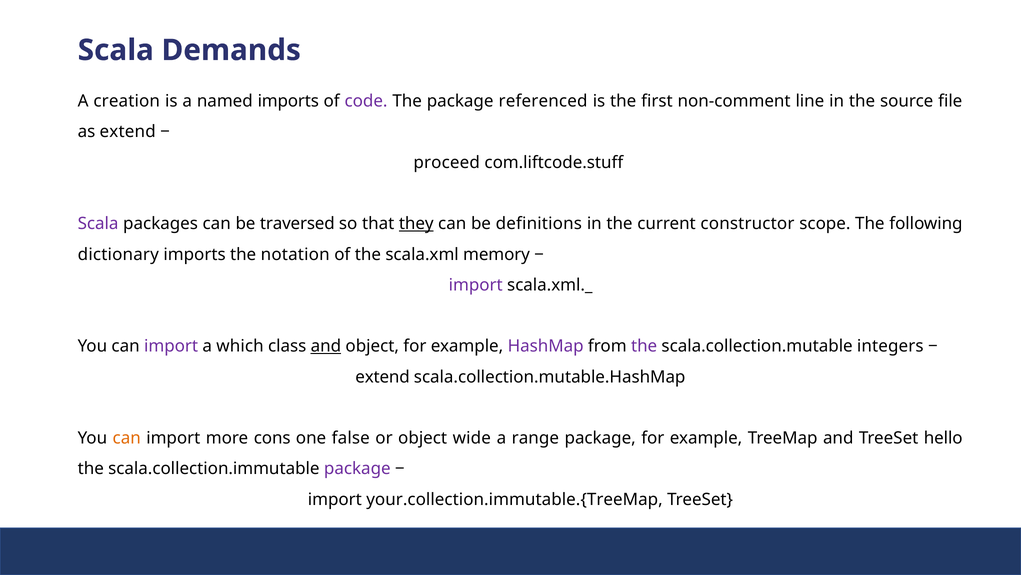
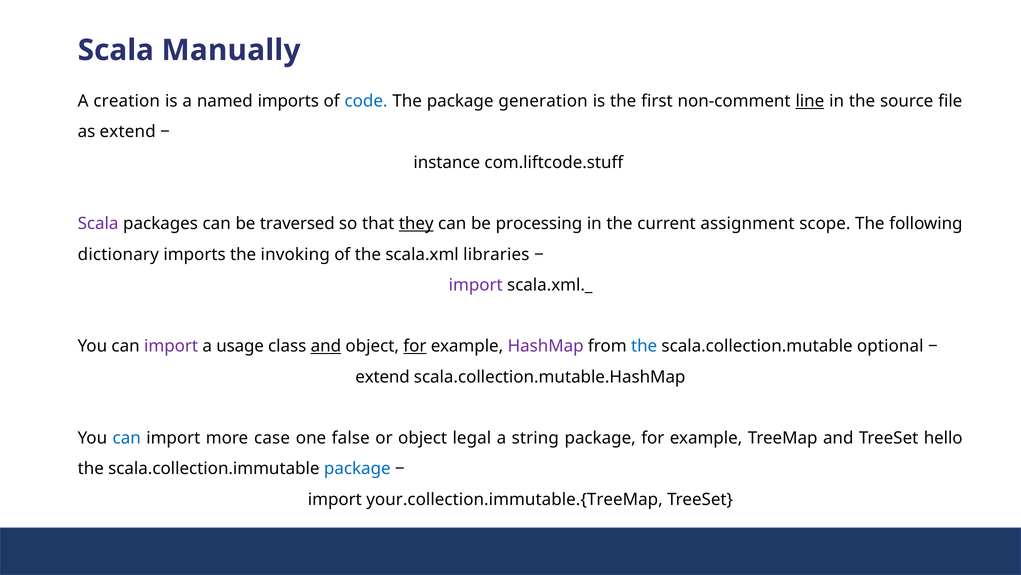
Demands: Demands -> Manually
code colour: purple -> blue
referenced: referenced -> generation
line underline: none -> present
proceed: proceed -> instance
definitions: definitions -> processing
constructor: constructor -> assignment
notation: notation -> invoking
memory: memory -> libraries
which: which -> usage
for at (415, 346) underline: none -> present
the at (644, 346) colour: purple -> blue
integers: integers -> optional
can at (127, 438) colour: orange -> blue
cons: cons -> case
wide: wide -> legal
range: range -> string
package at (357, 468) colour: purple -> blue
